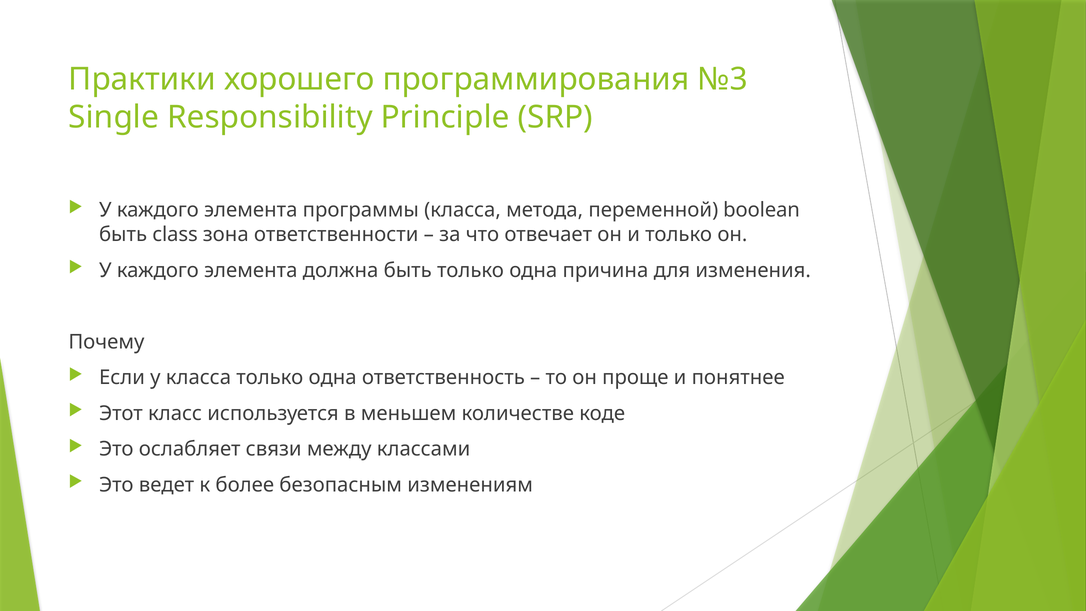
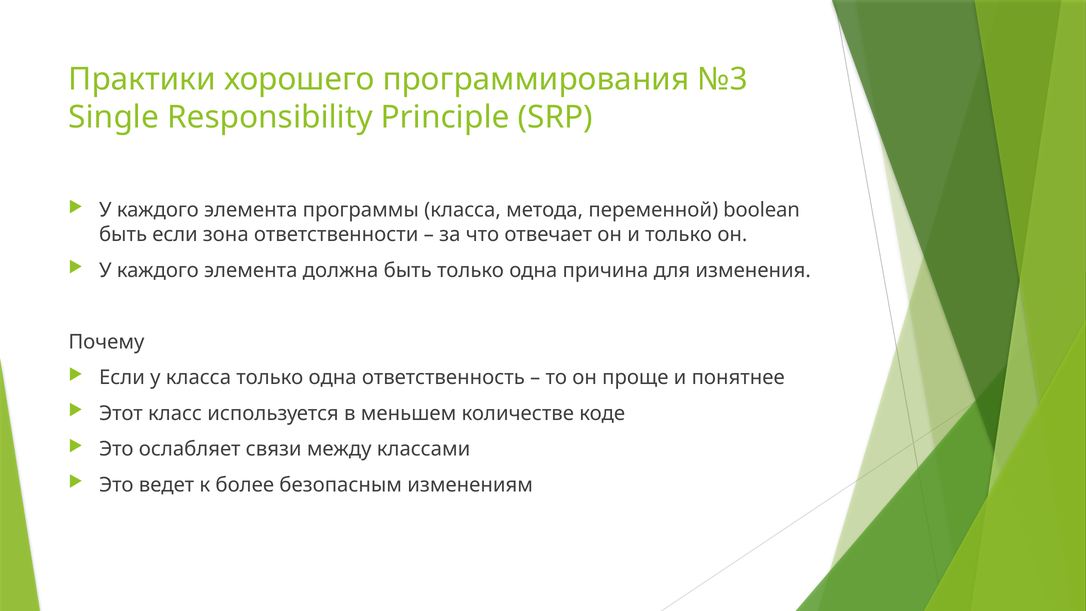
быть class: class -> если
